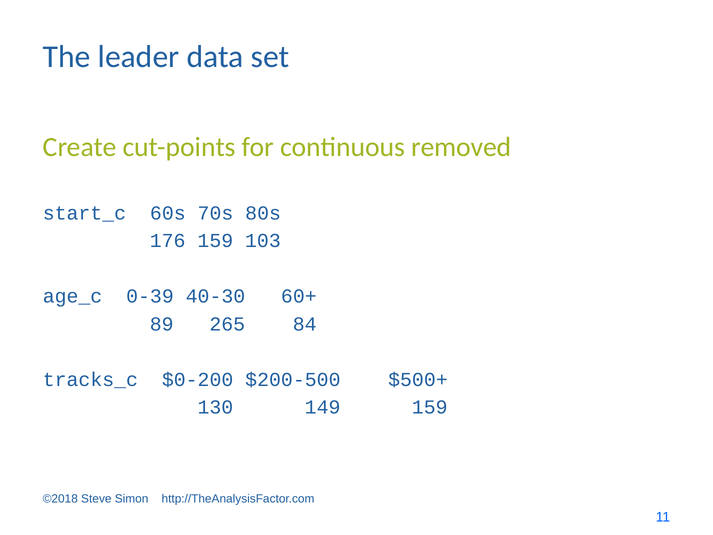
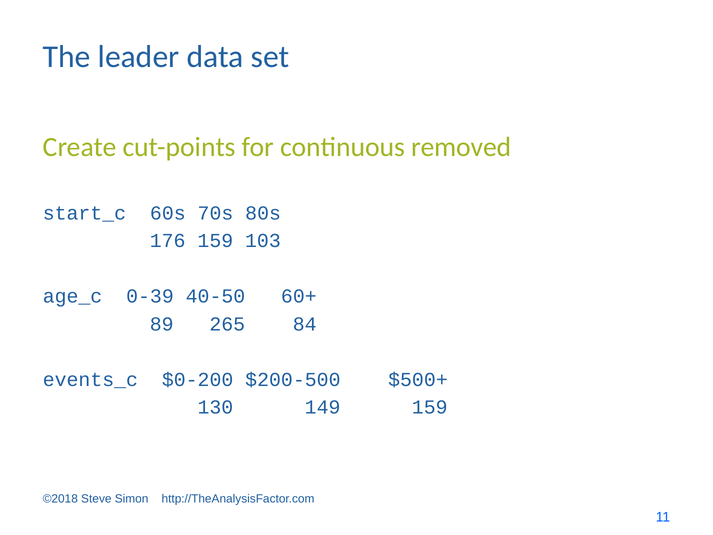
40-30: 40-30 -> 40-50
tracks_c: tracks_c -> events_c
